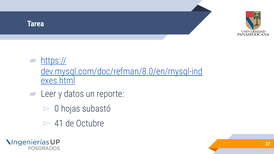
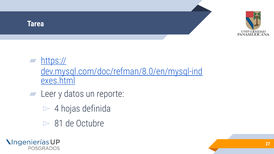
0: 0 -> 4
subastó: subastó -> definida
41: 41 -> 81
